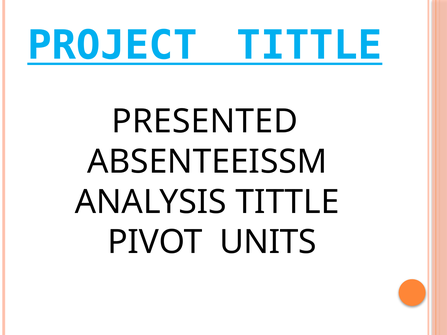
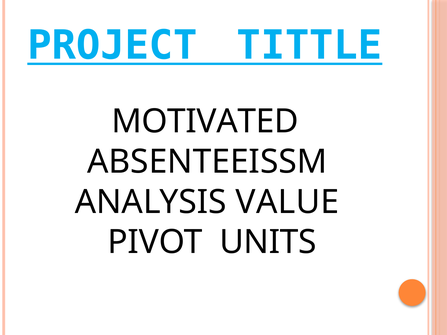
PRESENTED: PRESENTED -> MOTIVATED
ANALYSIS TITTLE: TITTLE -> VALUE
